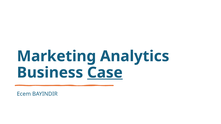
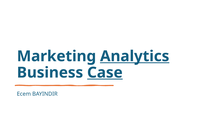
Analytics underline: none -> present
